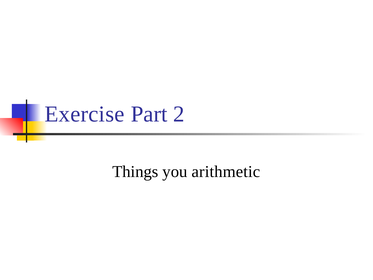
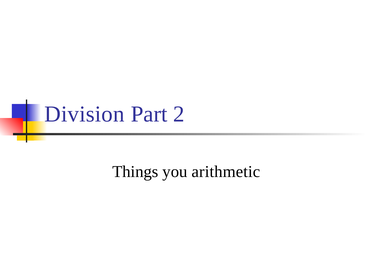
Exercise: Exercise -> Division
